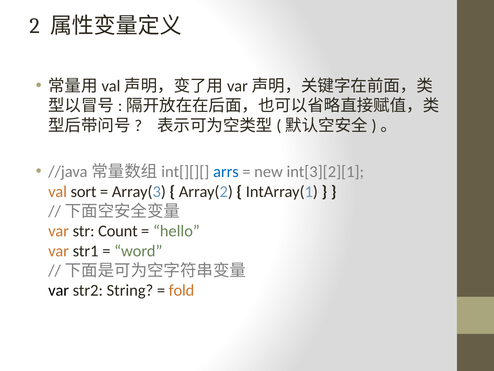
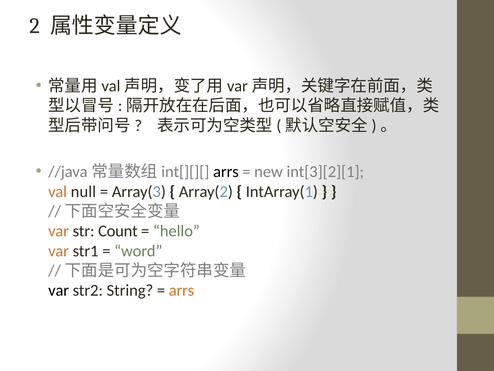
arrs at (226, 172) colour: blue -> black
sort: sort -> null
fold at (181, 290): fold -> arrs
